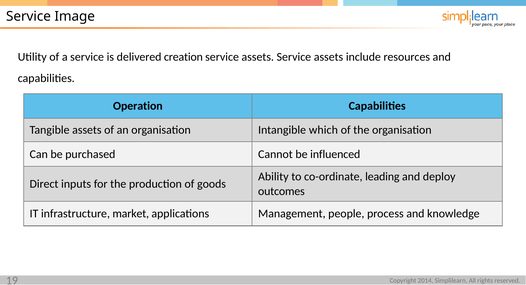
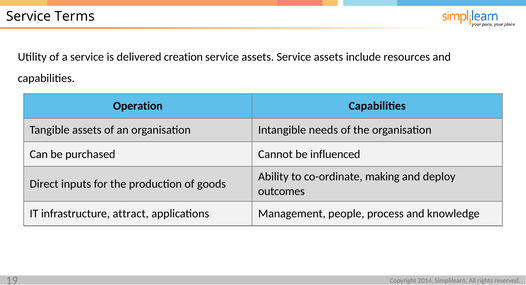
Image: Image -> Terms
which: which -> needs
leading: leading -> making
market: market -> attract
